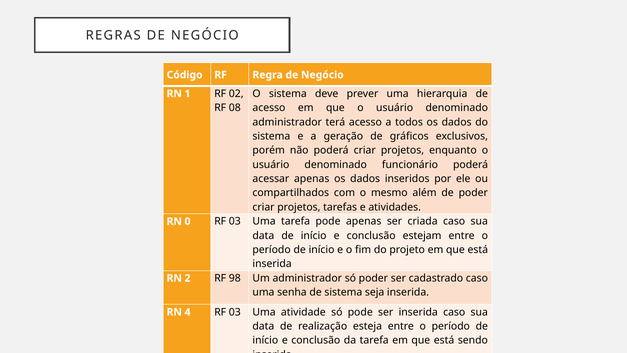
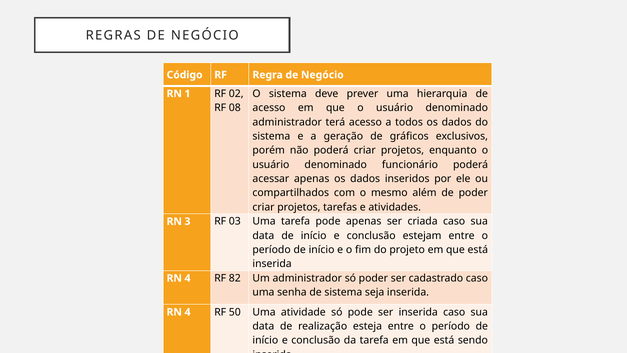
0: 0 -> 3
2 at (187, 278): 2 -> 4
98: 98 -> 82
4 RF 03: 03 -> 50
